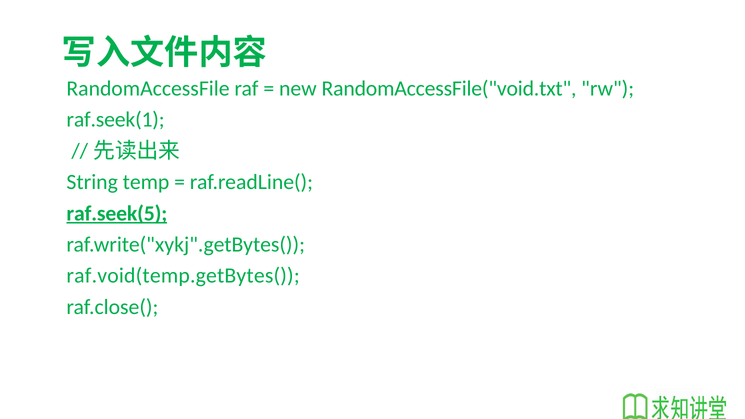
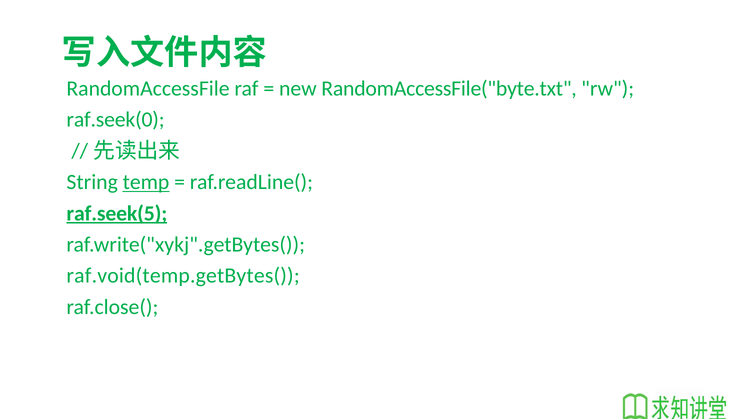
RandomAccessFile("void.txt: RandomAccessFile("void.txt -> RandomAccessFile("byte.txt
raf.seek(1: raf.seek(1 -> raf.seek(0
temp underline: none -> present
